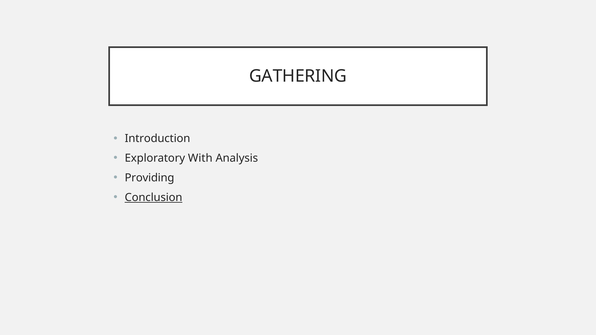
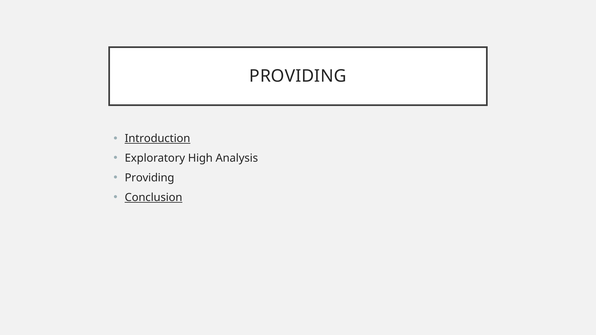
GATHERING at (298, 76): GATHERING -> PROVIDING
Introduction underline: none -> present
With: With -> High
